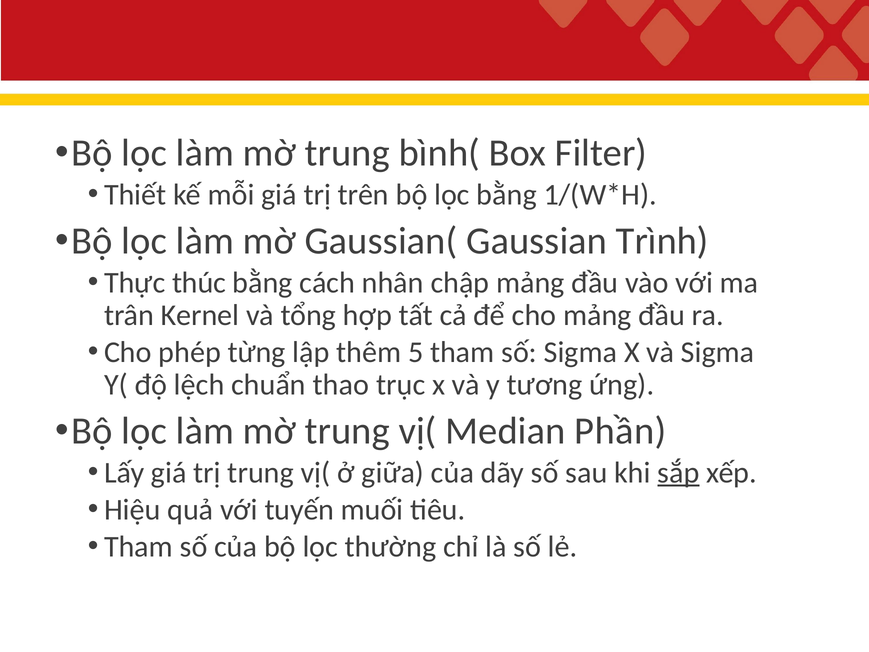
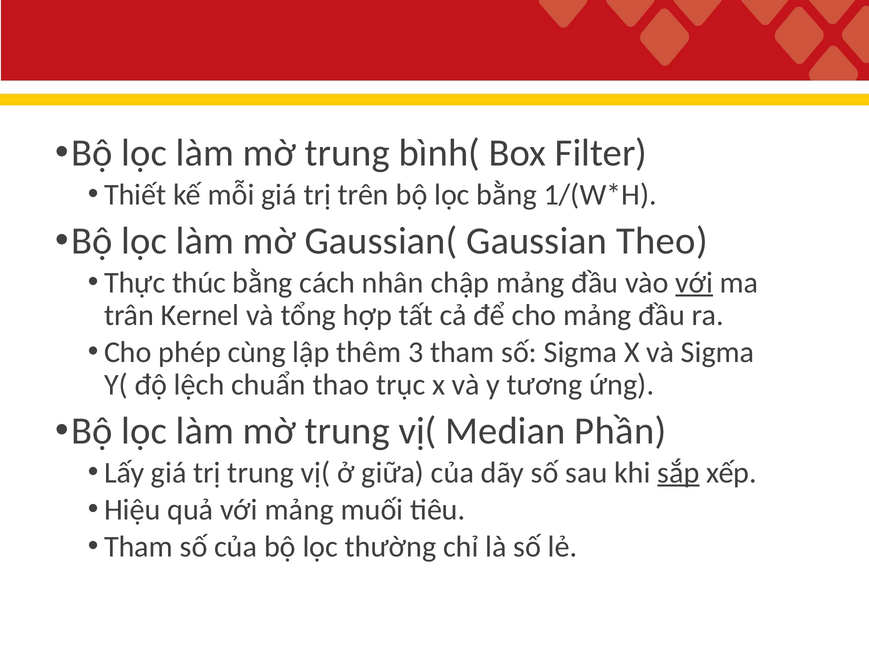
Trình: Trình -> Theo
với at (694, 282) underline: none -> present
từng: từng -> cùng
5: 5 -> 3
với tuyến: tuyến -> mảng
